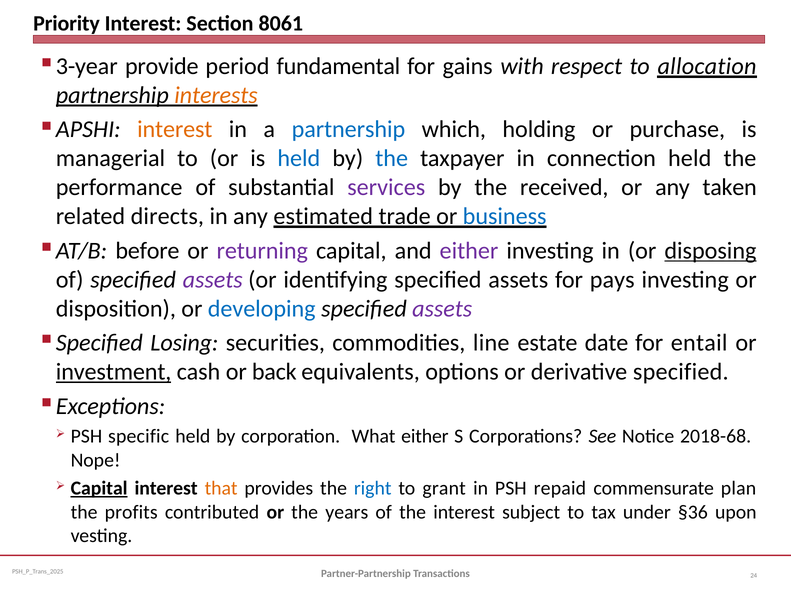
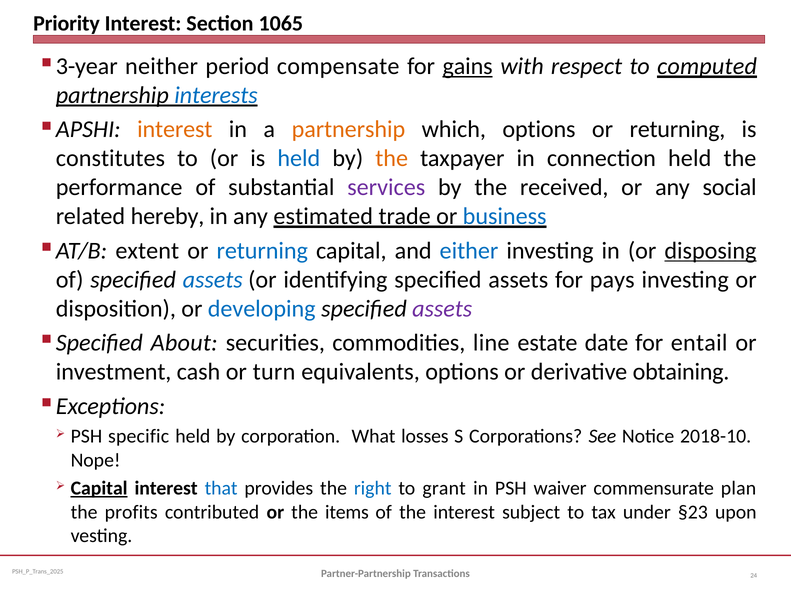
8061: 8061 -> 1065
provide: provide -> neither
fundamental: fundamental -> compensate
gains underline: none -> present
allocation: allocation -> computed
interests colour: orange -> blue
partnership at (348, 129) colour: blue -> orange
which holding: holding -> options
purchase at (677, 129): purchase -> returning
managerial: managerial -> constitutes
the at (392, 158) colour: blue -> orange
taken: taken -> social
directs: directs -> hereby
before: before -> extent
returning at (262, 251) colour: purple -> blue
either at (469, 251) colour: purple -> blue
assets at (213, 280) colour: purple -> blue
Losing: Losing -> About
investment underline: present -> none
back: back -> turn
derivative specified: specified -> obtaining
What either: either -> losses
2018-68: 2018-68 -> 2018-10
that colour: orange -> blue
repaid: repaid -> waiver
years: years -> items
§36: §36 -> §23
